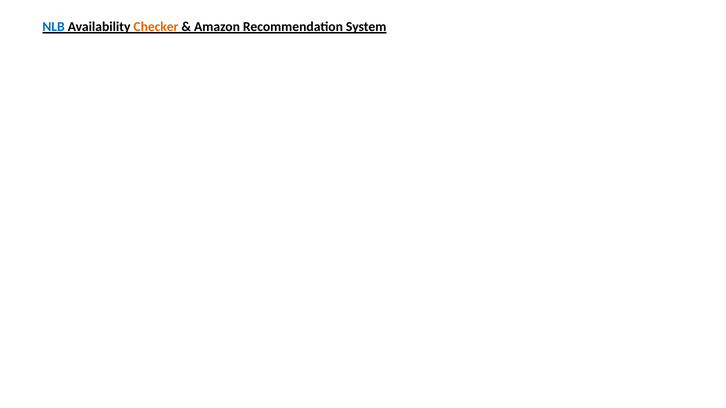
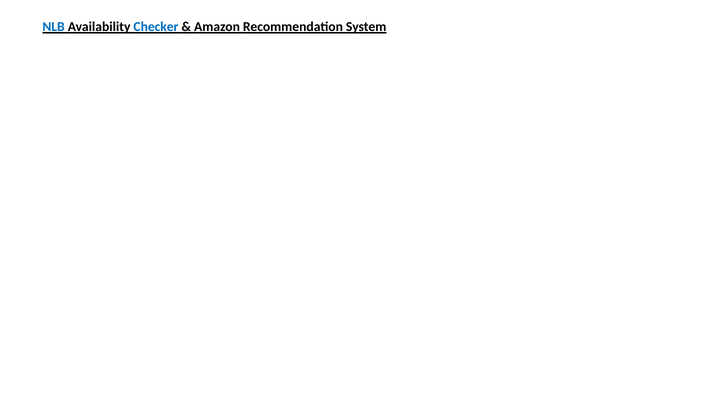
Checker colour: orange -> blue
